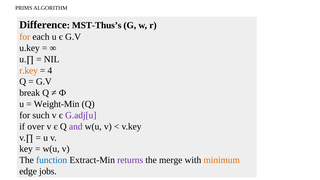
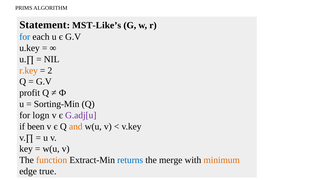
Difference: Difference -> Statement
MST-Thus’s: MST-Thus’s -> MST-Like’s
for at (25, 37) colour: orange -> blue
4: 4 -> 2
break: break -> profit
Weight-Min: Weight-Min -> Sorting-Min
such: such -> logn
over: over -> been
and colour: purple -> orange
function colour: blue -> orange
returns colour: purple -> blue
jobs: jobs -> true
